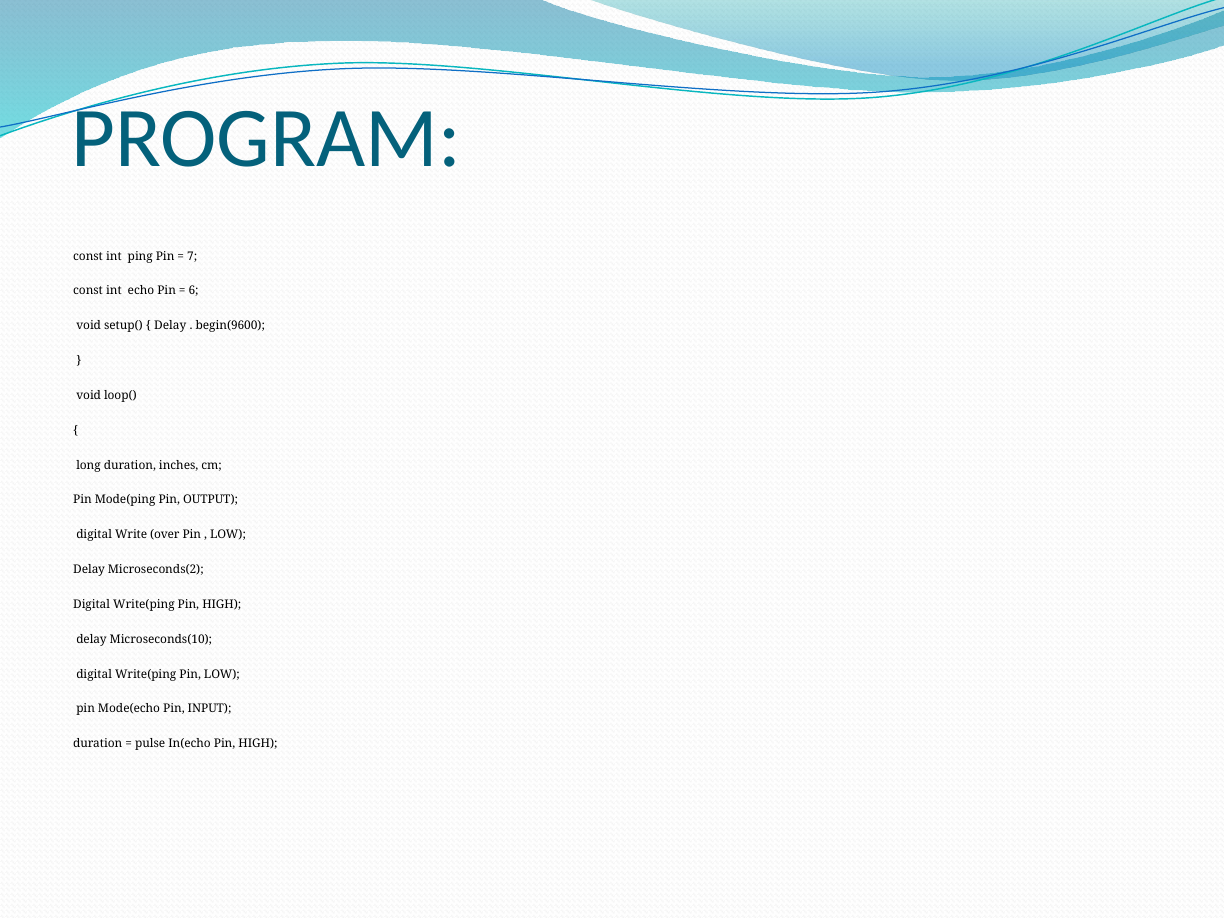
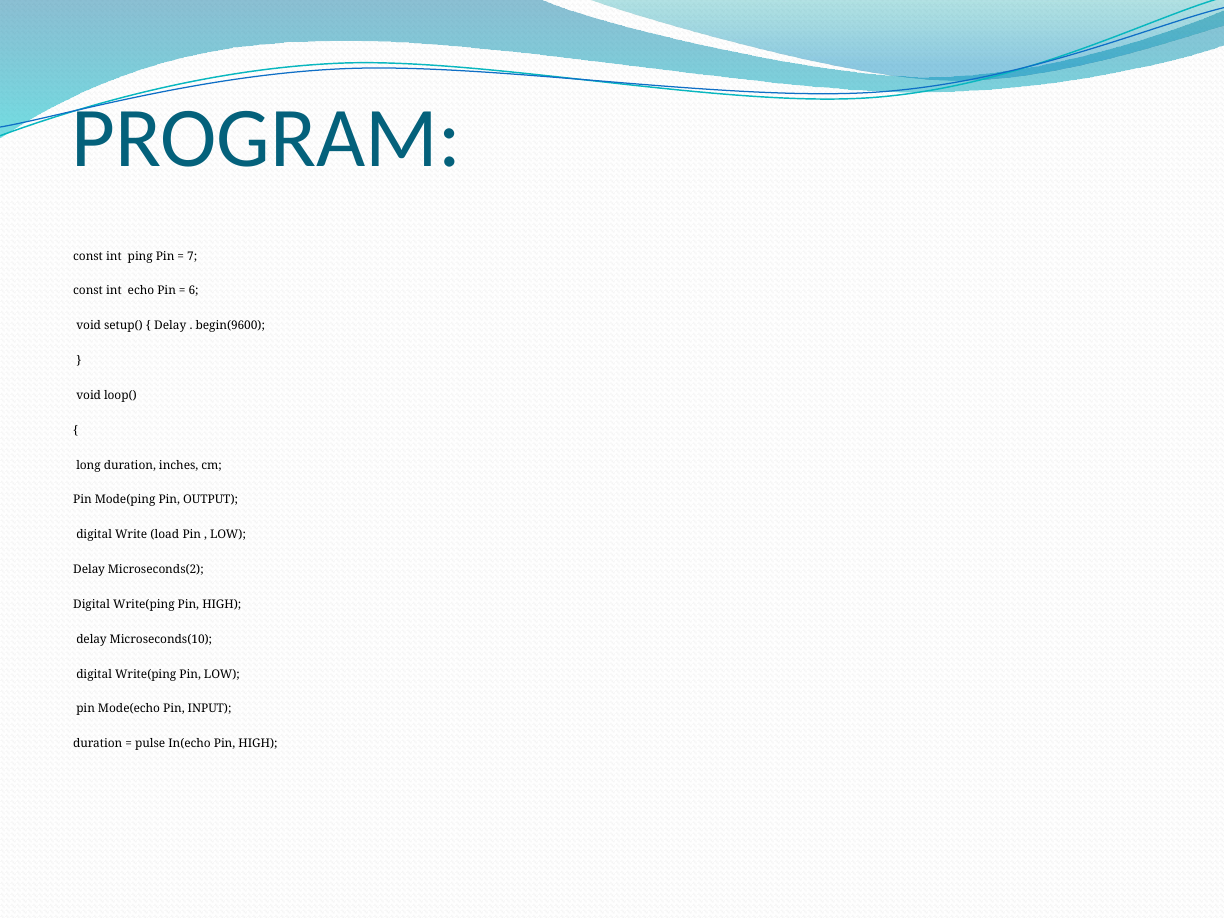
over: over -> load
